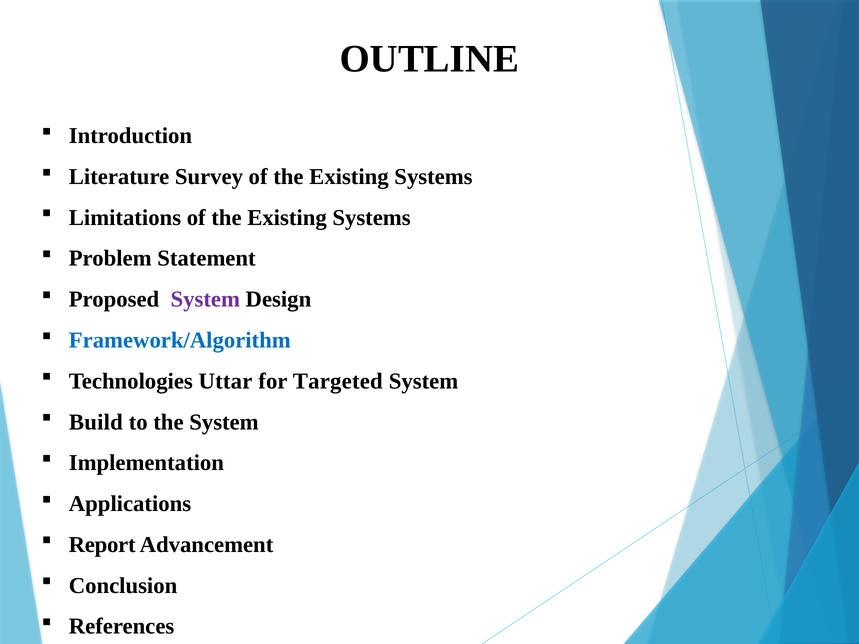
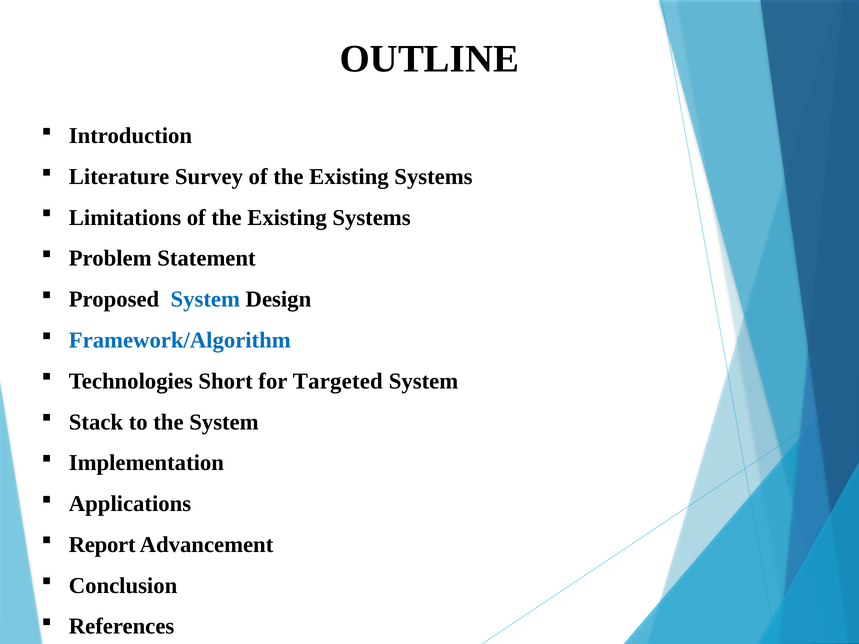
System at (205, 299) colour: purple -> blue
Uttar: Uttar -> Short
Build: Build -> Stack
